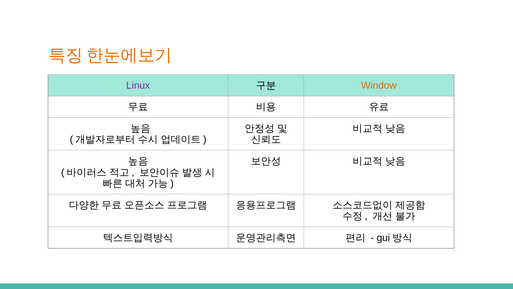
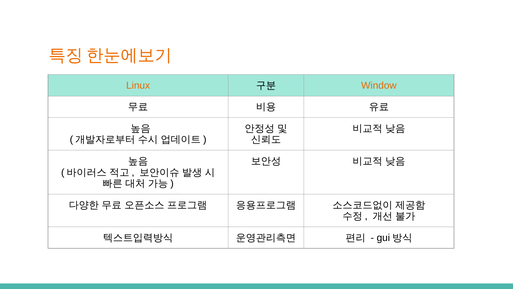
Linux colour: purple -> orange
